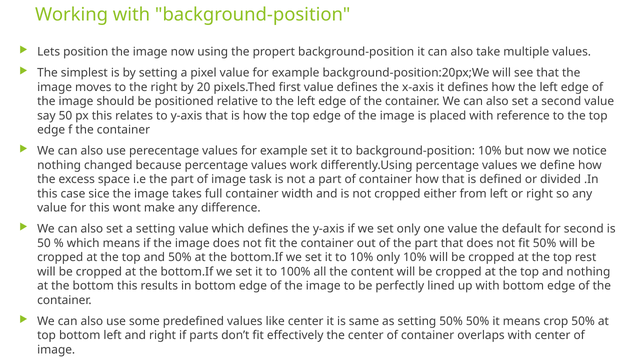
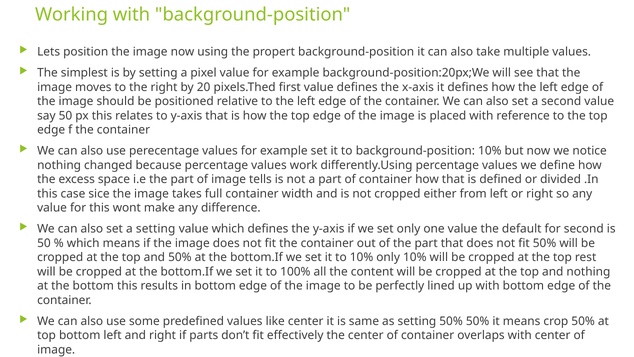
task: task -> tells
